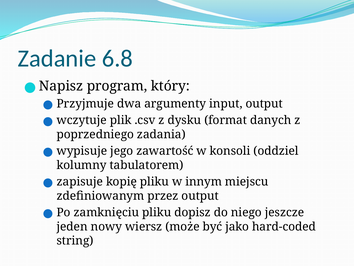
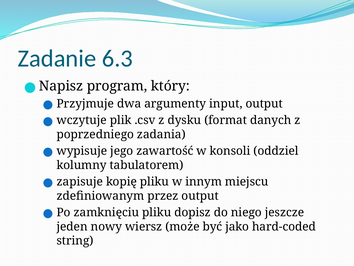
6.8: 6.8 -> 6.3
